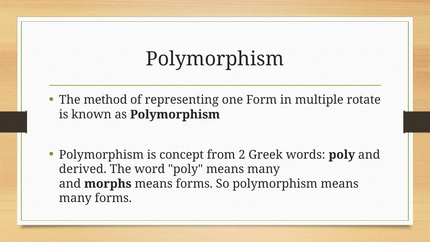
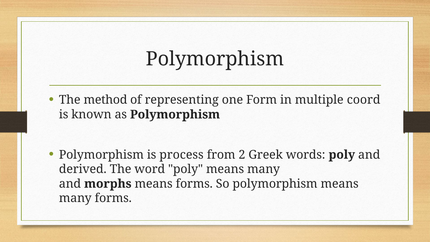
rotate: rotate -> coord
concept: concept -> process
